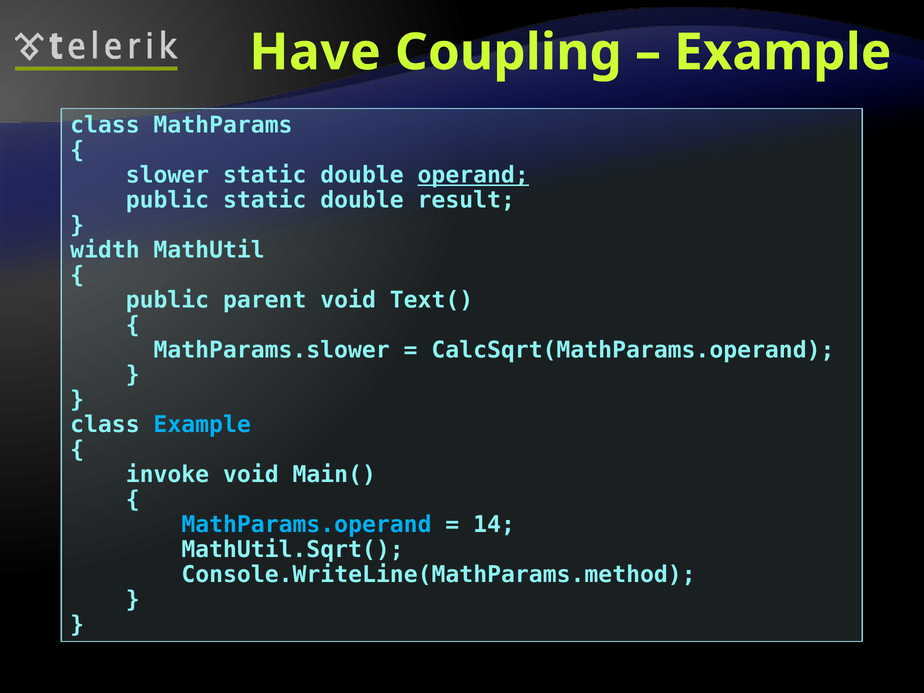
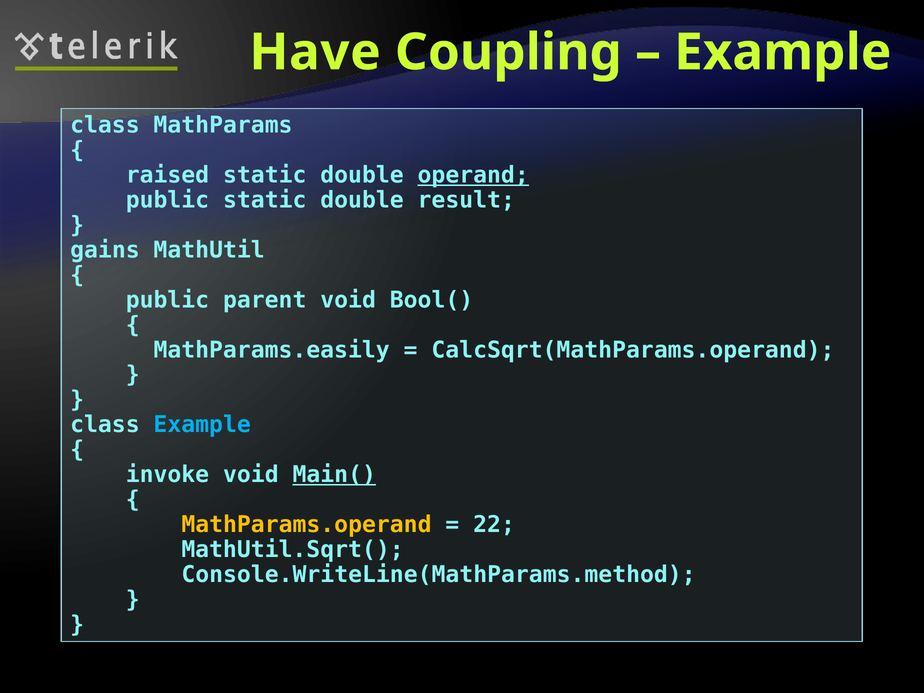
slower: slower -> raised
width: width -> gains
Text(: Text( -> Bool(
MathParams.slower: MathParams.slower -> MathParams.easily
Main( underline: none -> present
MathParams.operand colour: light blue -> yellow
14: 14 -> 22
